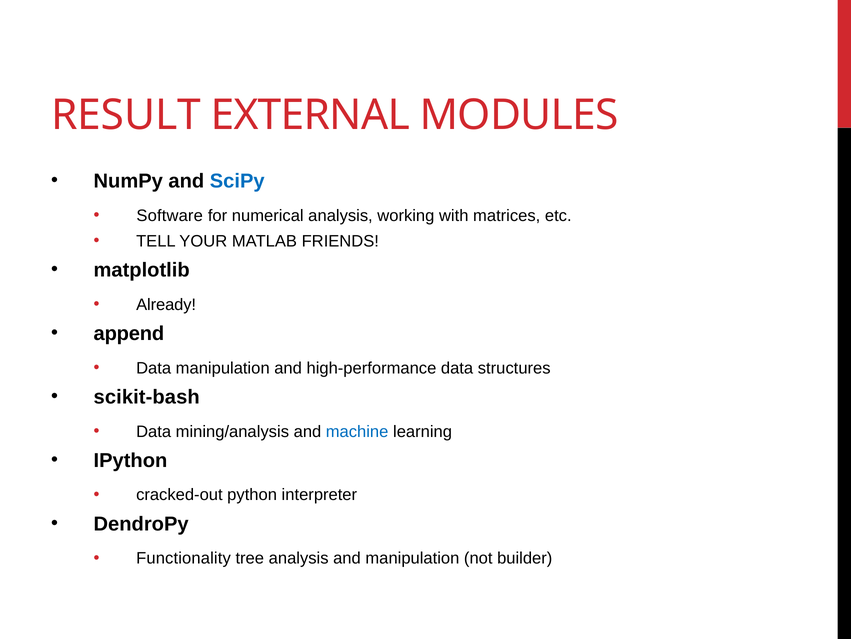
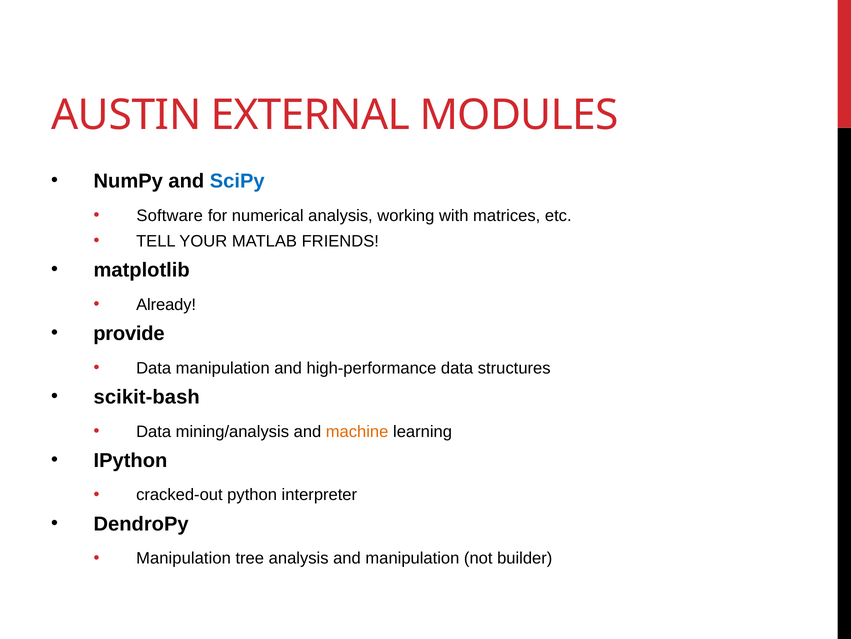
RESULT: RESULT -> AUSTIN
append: append -> provide
machine colour: blue -> orange
Functionality at (183, 558): Functionality -> Manipulation
